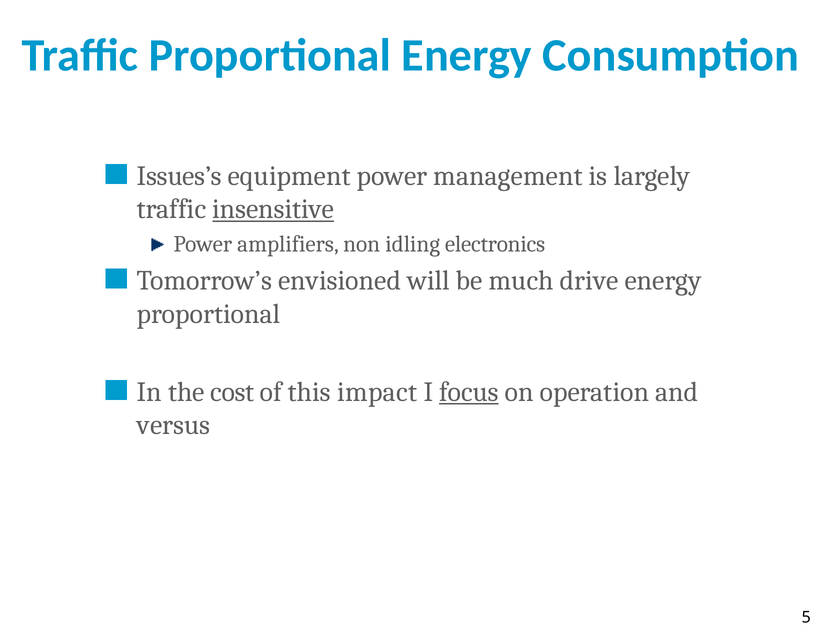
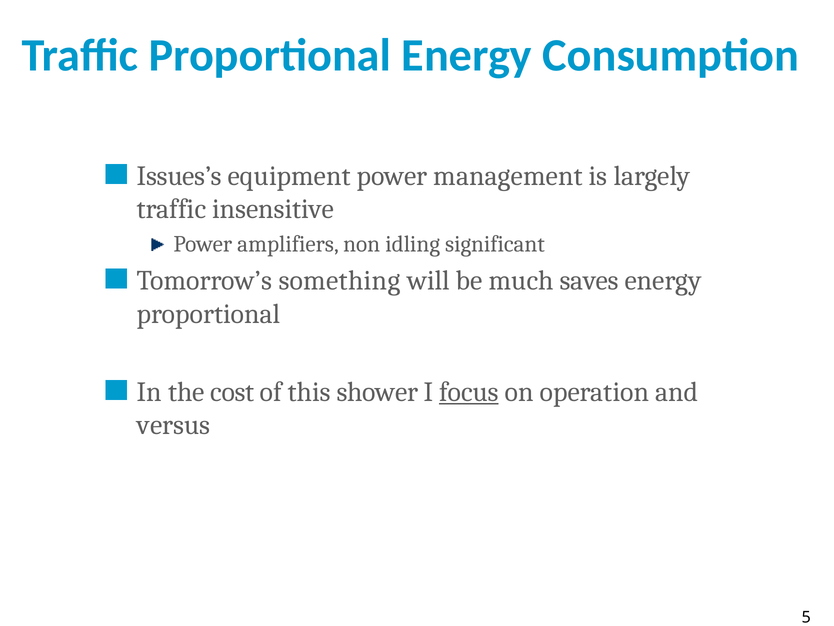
insensitive underline: present -> none
electronics: electronics -> significant
envisioned: envisioned -> something
drive: drive -> saves
impact: impact -> shower
